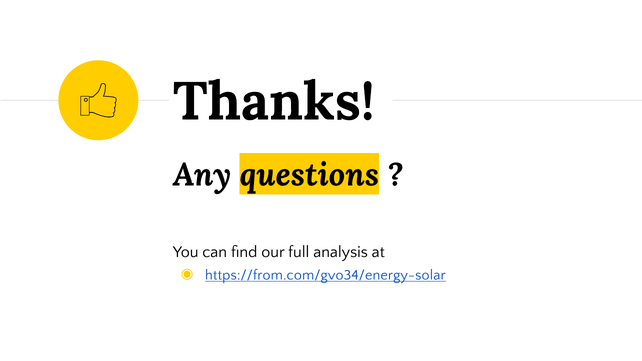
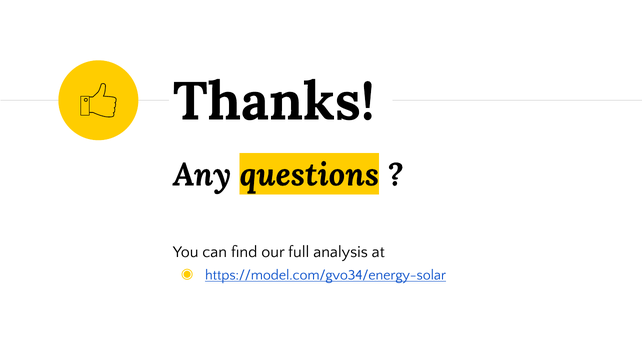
https://from.com/gvo34/energy-solar: https://from.com/gvo34/energy-solar -> https://model.com/gvo34/energy-solar
